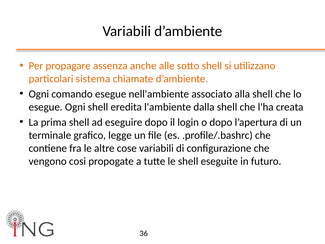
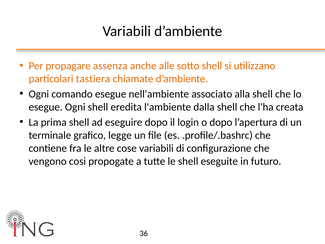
sistema: sistema -> tastiera
